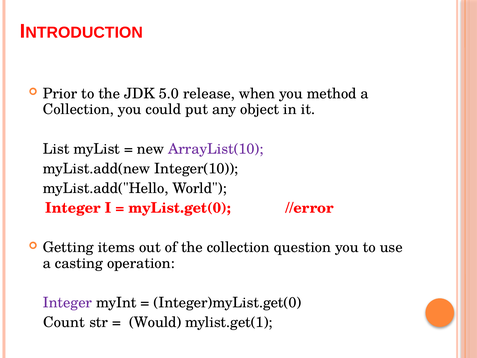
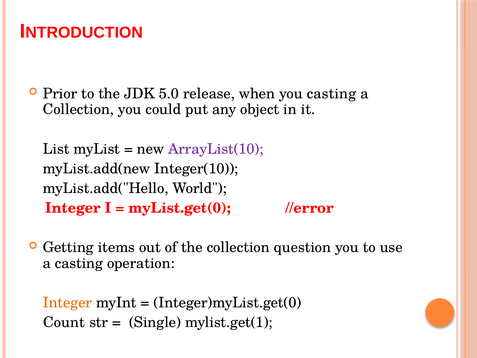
you method: method -> casting
Integer at (67, 303) colour: purple -> orange
Would: Would -> Single
